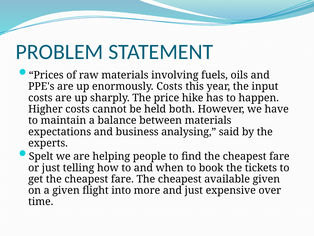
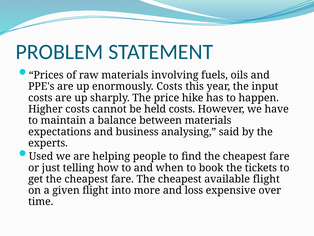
held both: both -> costs
Spelt: Spelt -> Used
available given: given -> flight
and just: just -> loss
